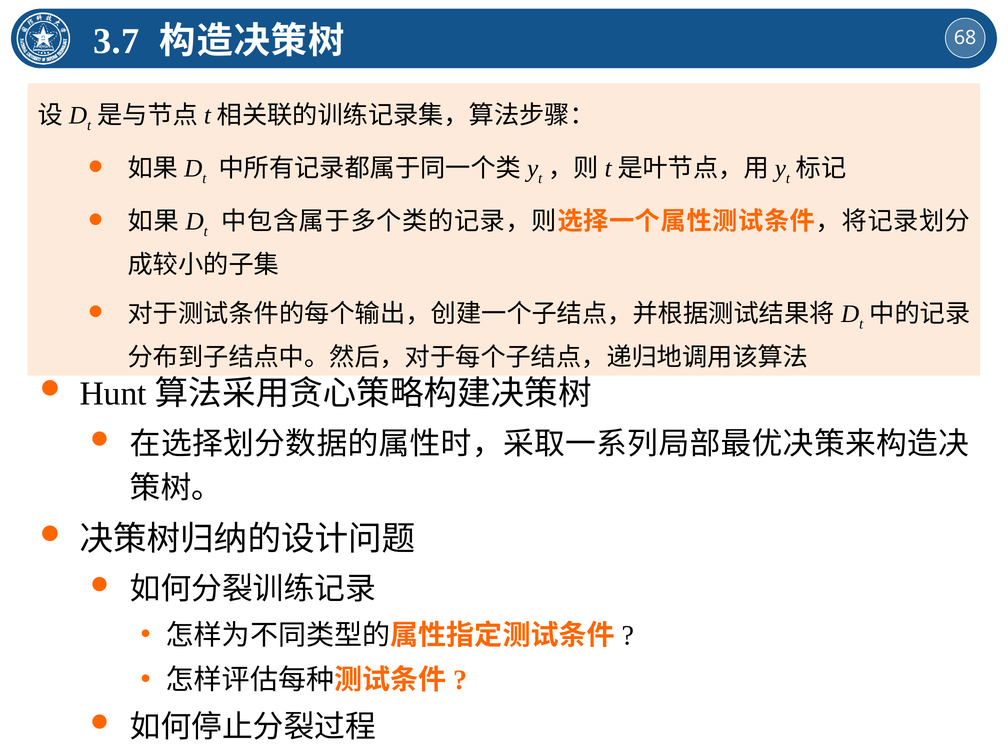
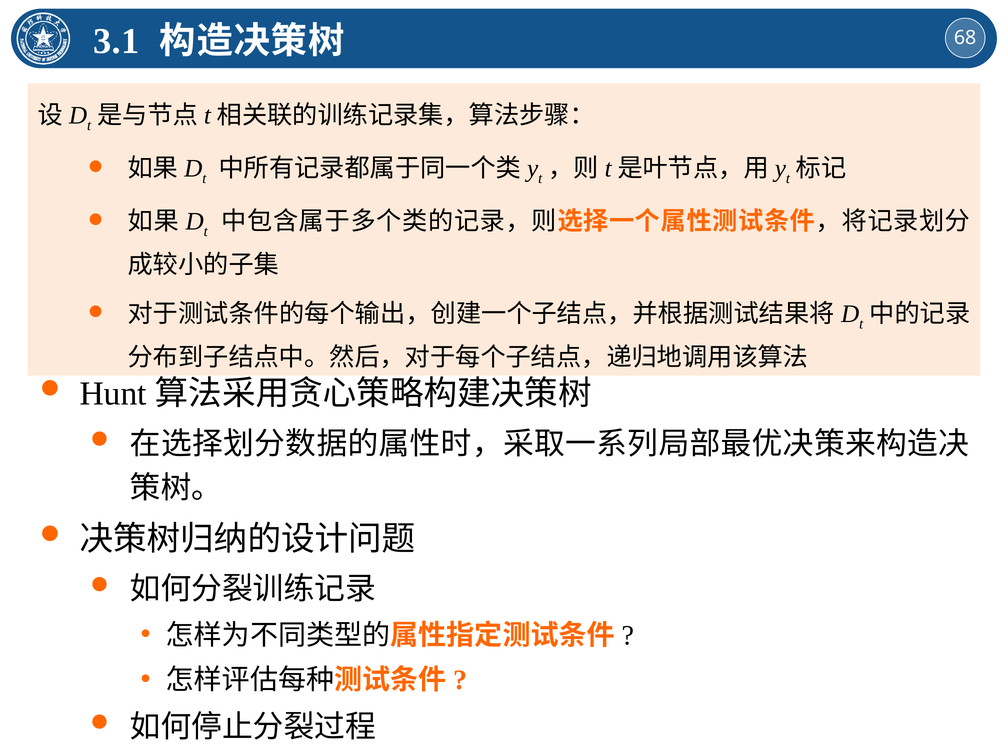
3.7: 3.7 -> 3.1
